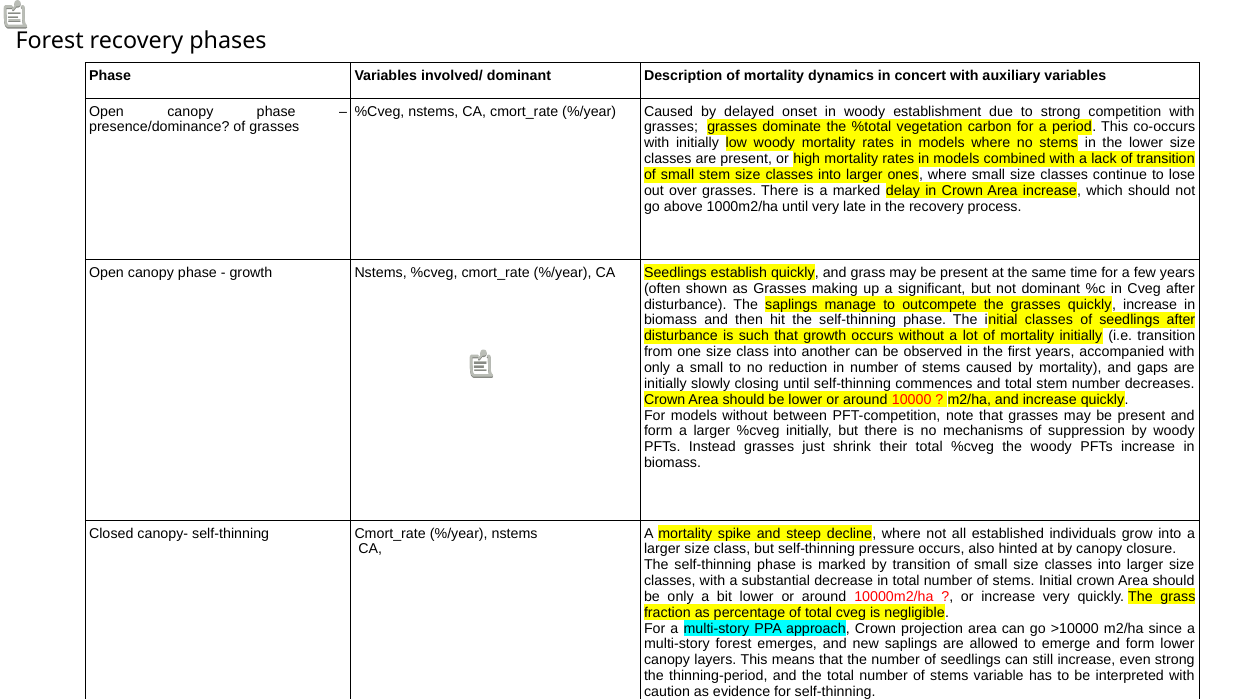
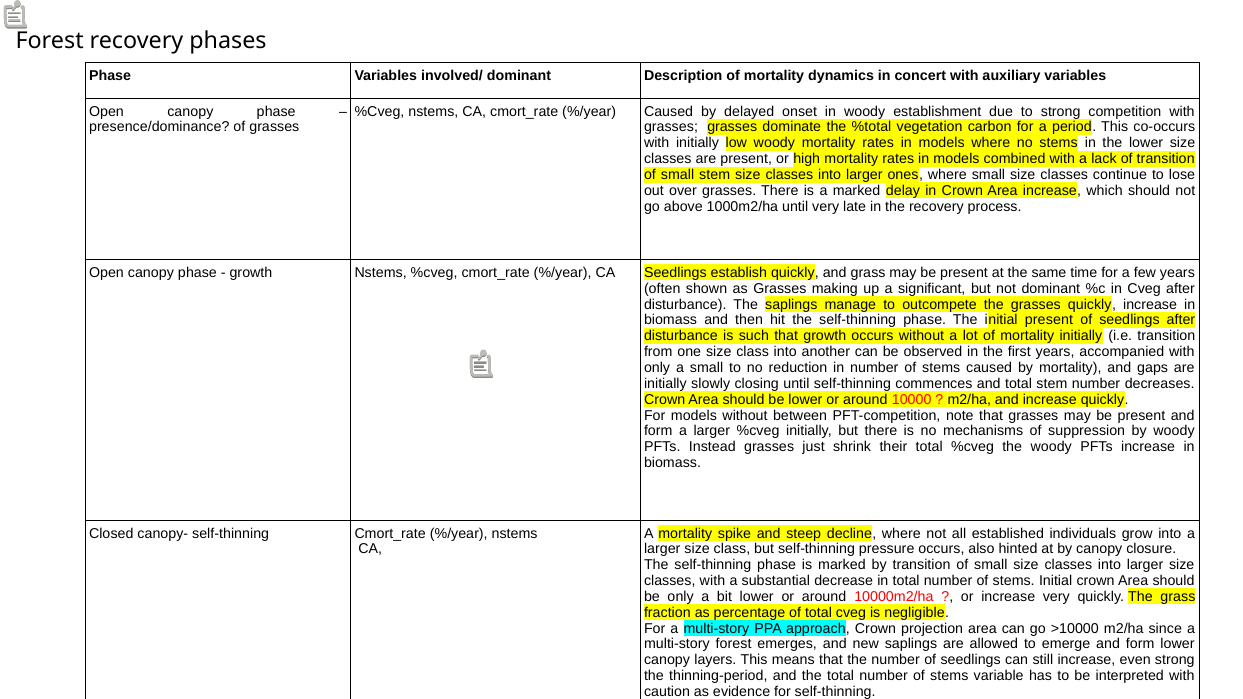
initial classes: classes -> present
